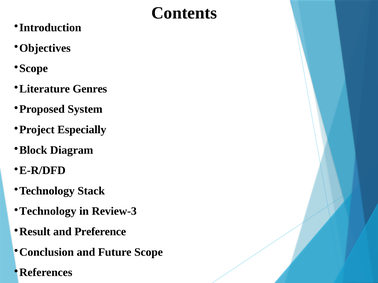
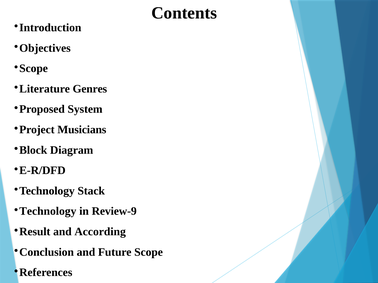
Especially: Especially -> Musicians
Review-3: Review-3 -> Review-9
Preference: Preference -> According
